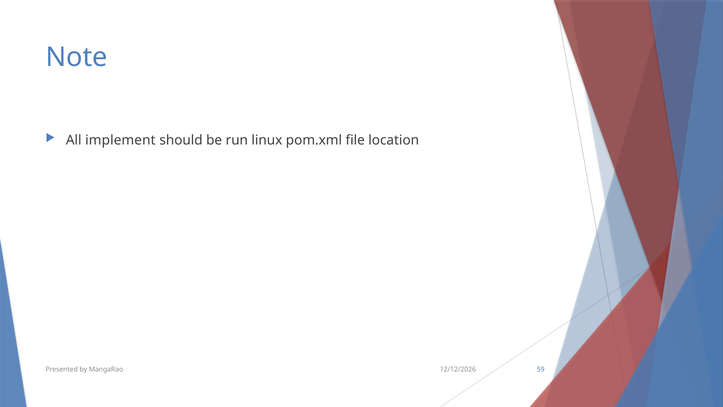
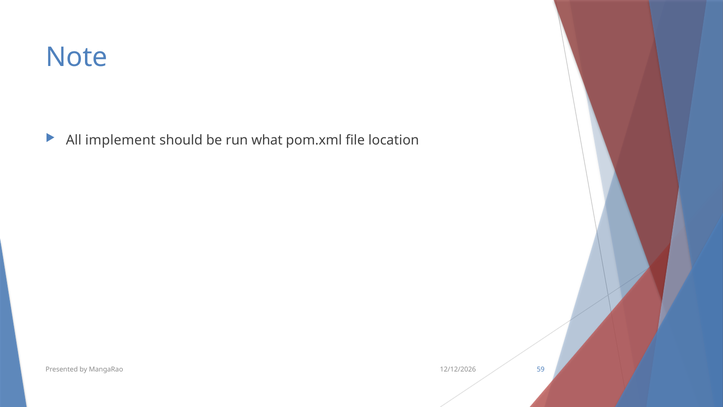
linux: linux -> what
